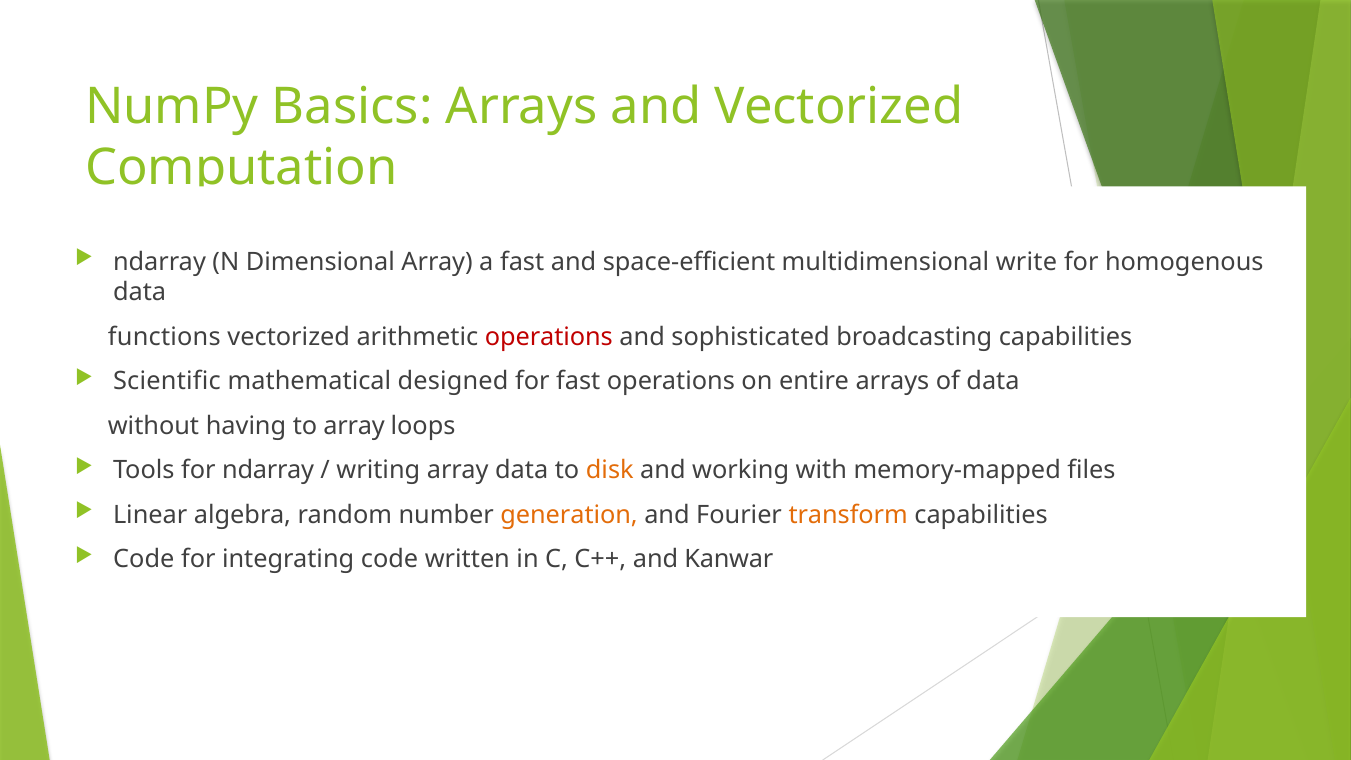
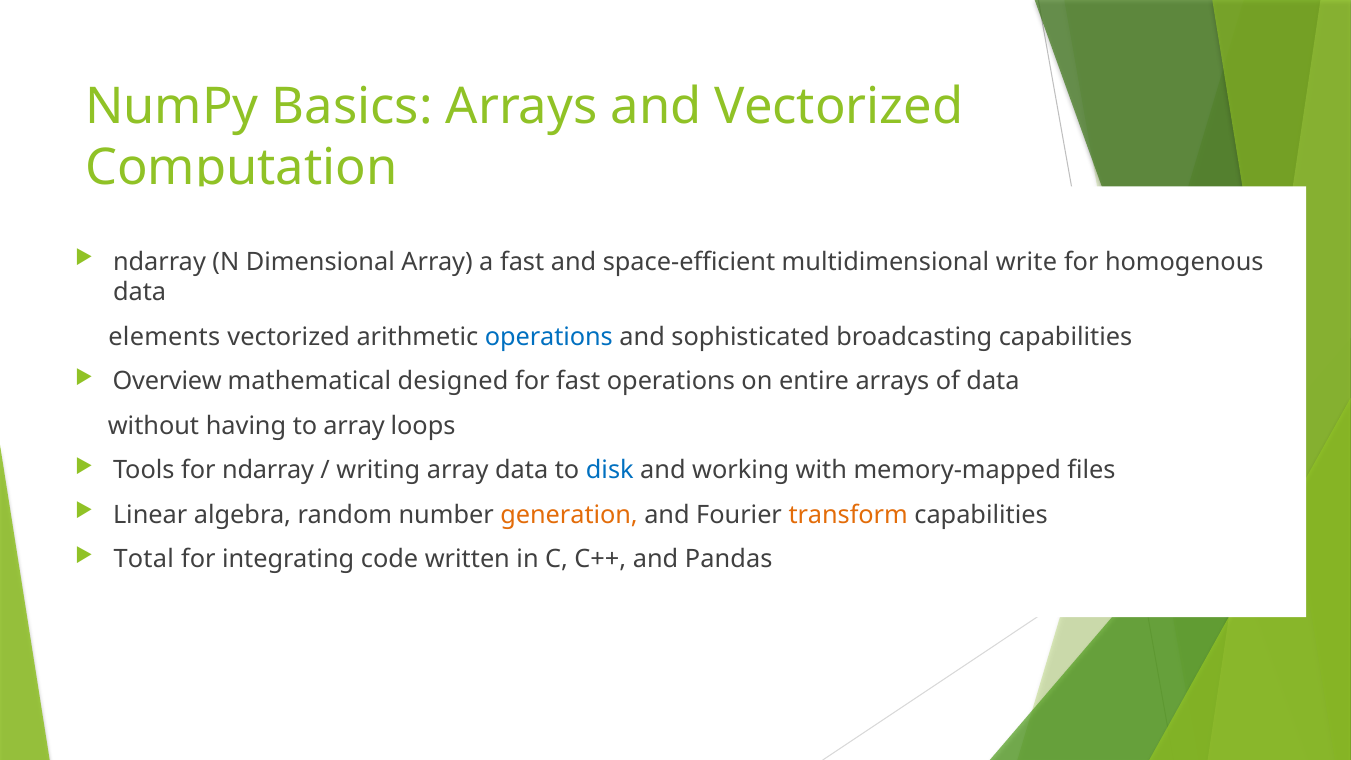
functions: functions -> elements
operations at (549, 337) colour: red -> blue
Scientific: Scientific -> Overview
disk colour: orange -> blue
Code at (144, 559): Code -> Total
Kanwar: Kanwar -> Pandas
